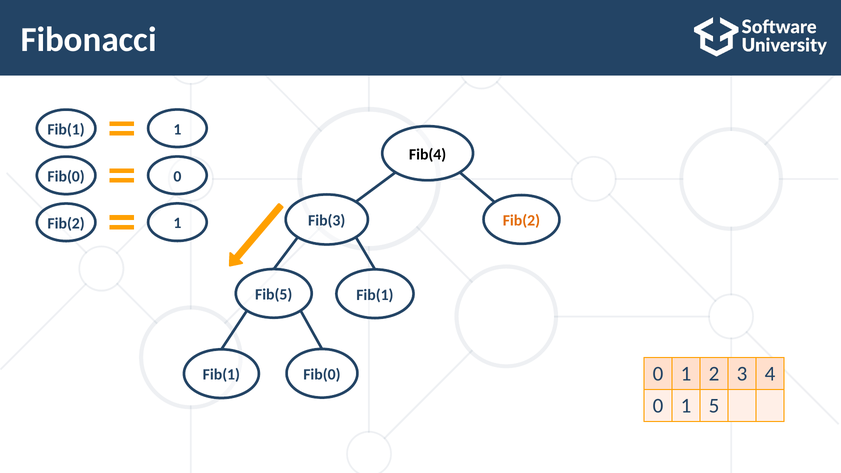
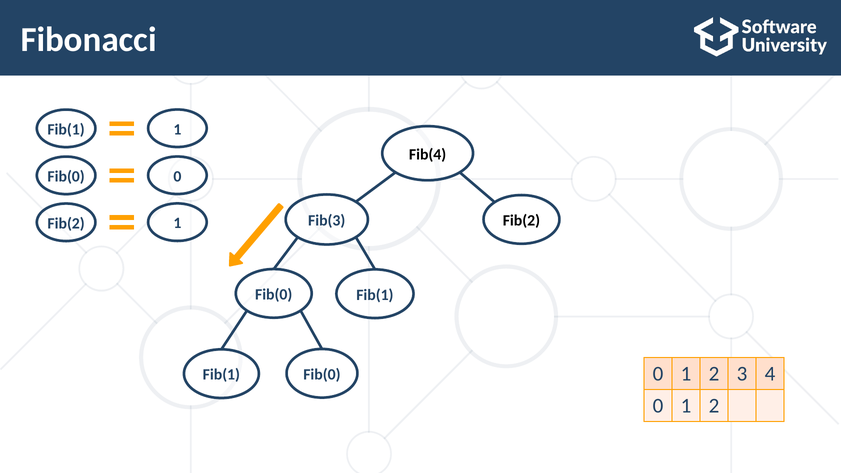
Fib(2 at (521, 221) colour: orange -> black
Fib(5 at (274, 295): Fib(5 -> Fib(0
5 at (714, 406): 5 -> 2
